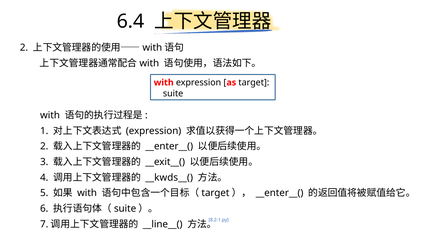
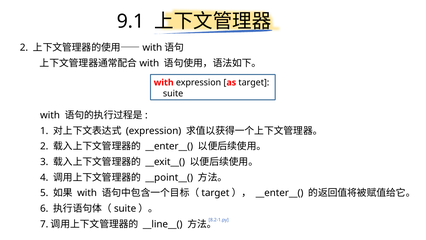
6.4: 6.4 -> 9.1
__kwds__(: __kwds__( -> __point__(
